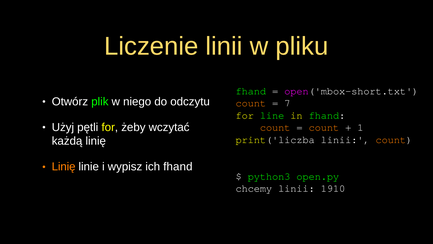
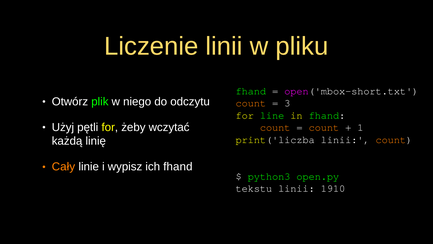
7: 7 -> 3
Linię at (64, 166): Linię -> Cały
chcemy: chcemy -> tekstu
